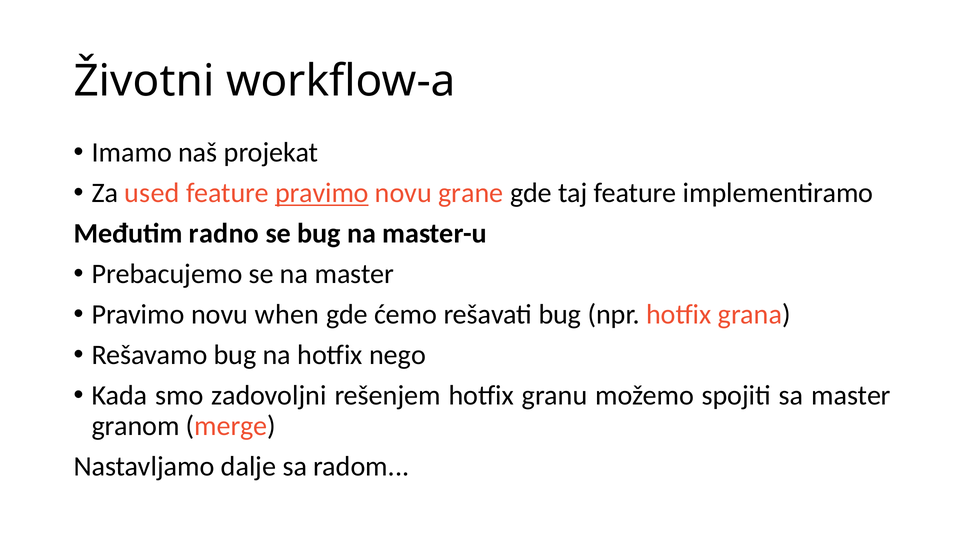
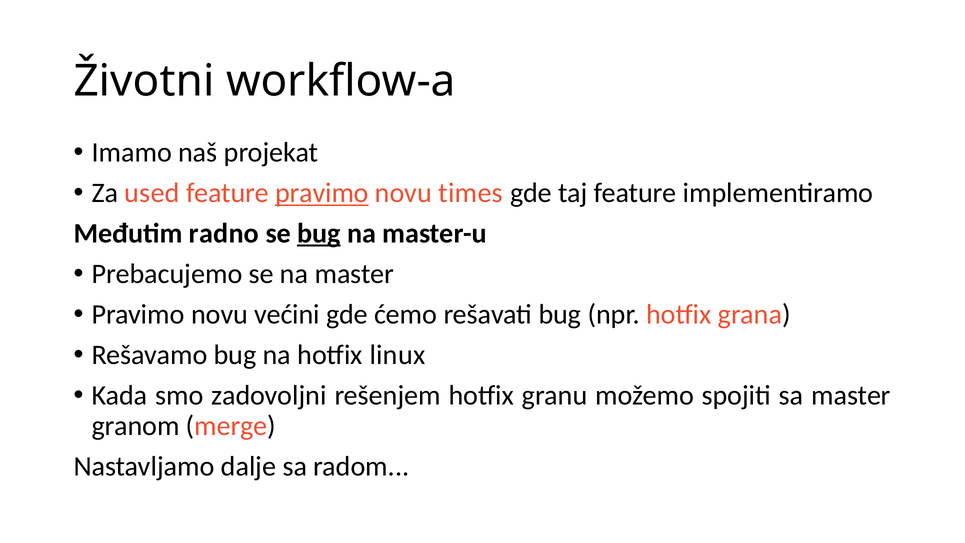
grane: grane -> times
bug at (319, 233) underline: none -> present
when: when -> većini
nego: nego -> linux
